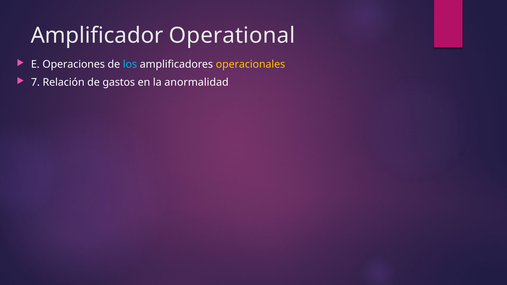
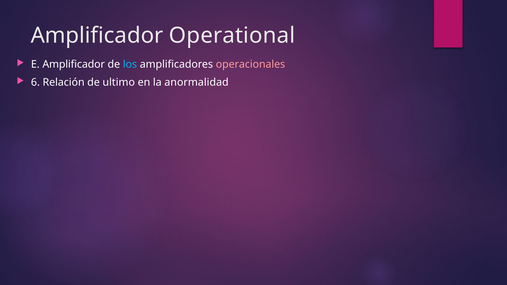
E Operaciones: Operaciones -> Amplificador
operacionales colour: yellow -> pink
7: 7 -> 6
gastos: gastos -> ultimo
